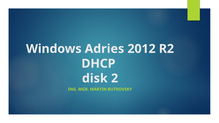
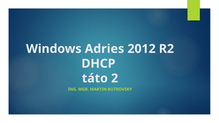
disk: disk -> táto
